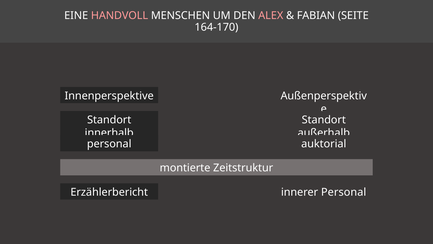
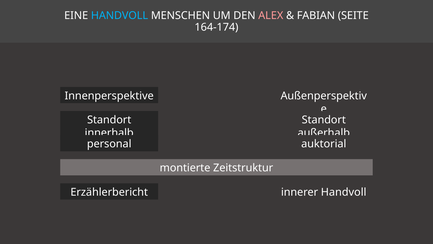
HANDVOLL at (120, 15) colour: pink -> light blue
164-170: 164-170 -> 164-174
innerer Personal: Personal -> Handvoll
